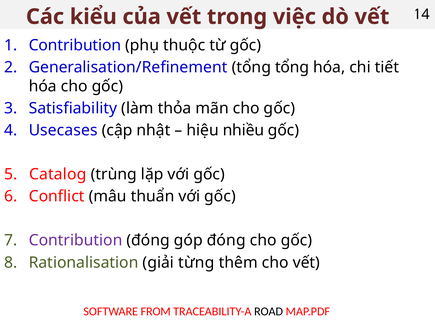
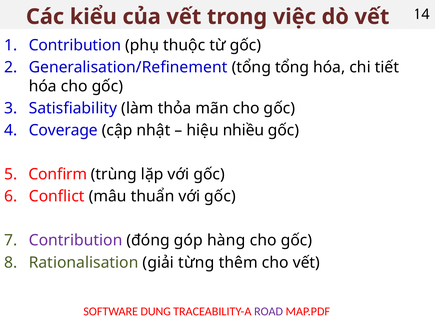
Usecases: Usecases -> Coverage
Catalog: Catalog -> Confirm
góp đóng: đóng -> hàng
FROM: FROM -> DUNG
ROAD colour: black -> purple
